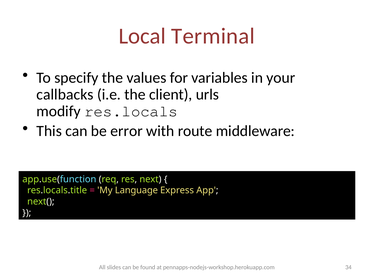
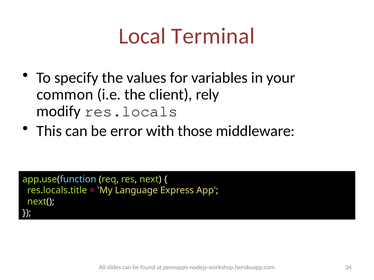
callbacks: callbacks -> common
urls: urls -> rely
route: route -> those
